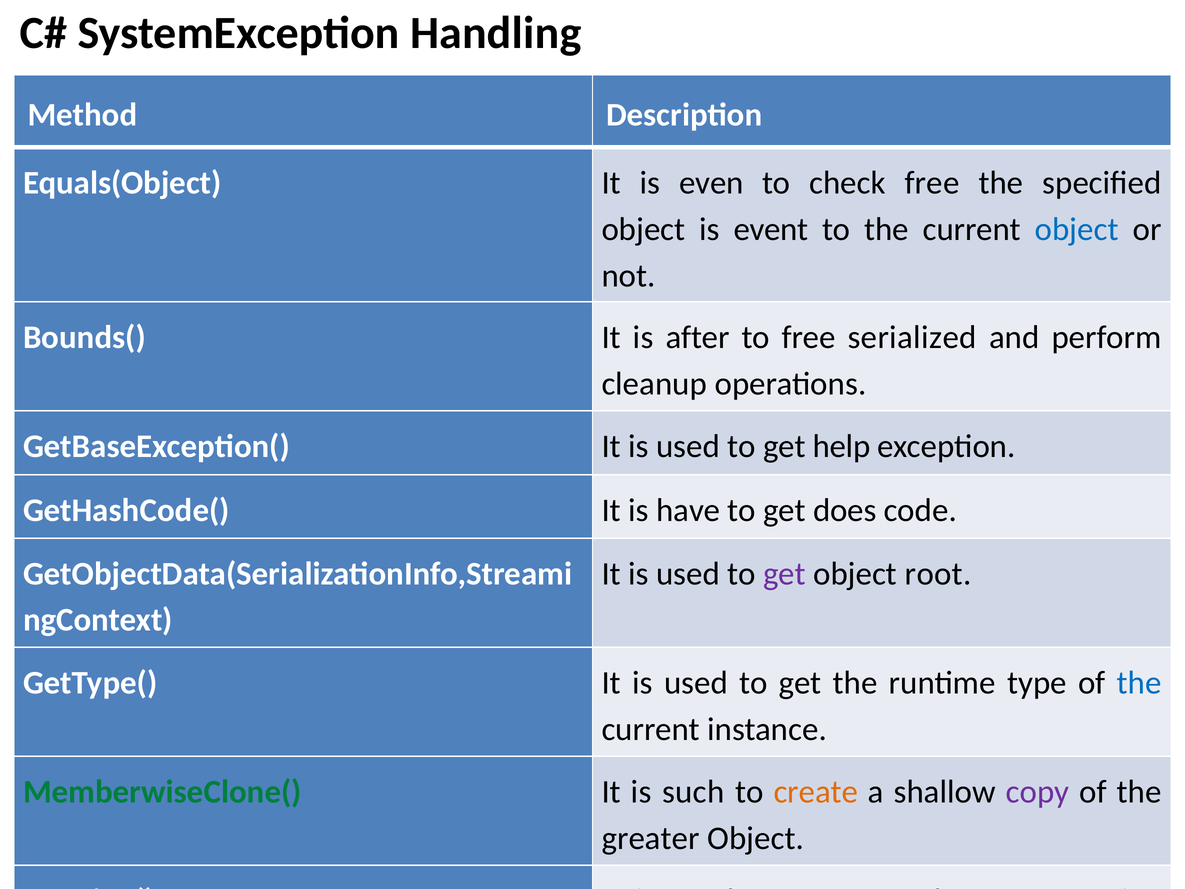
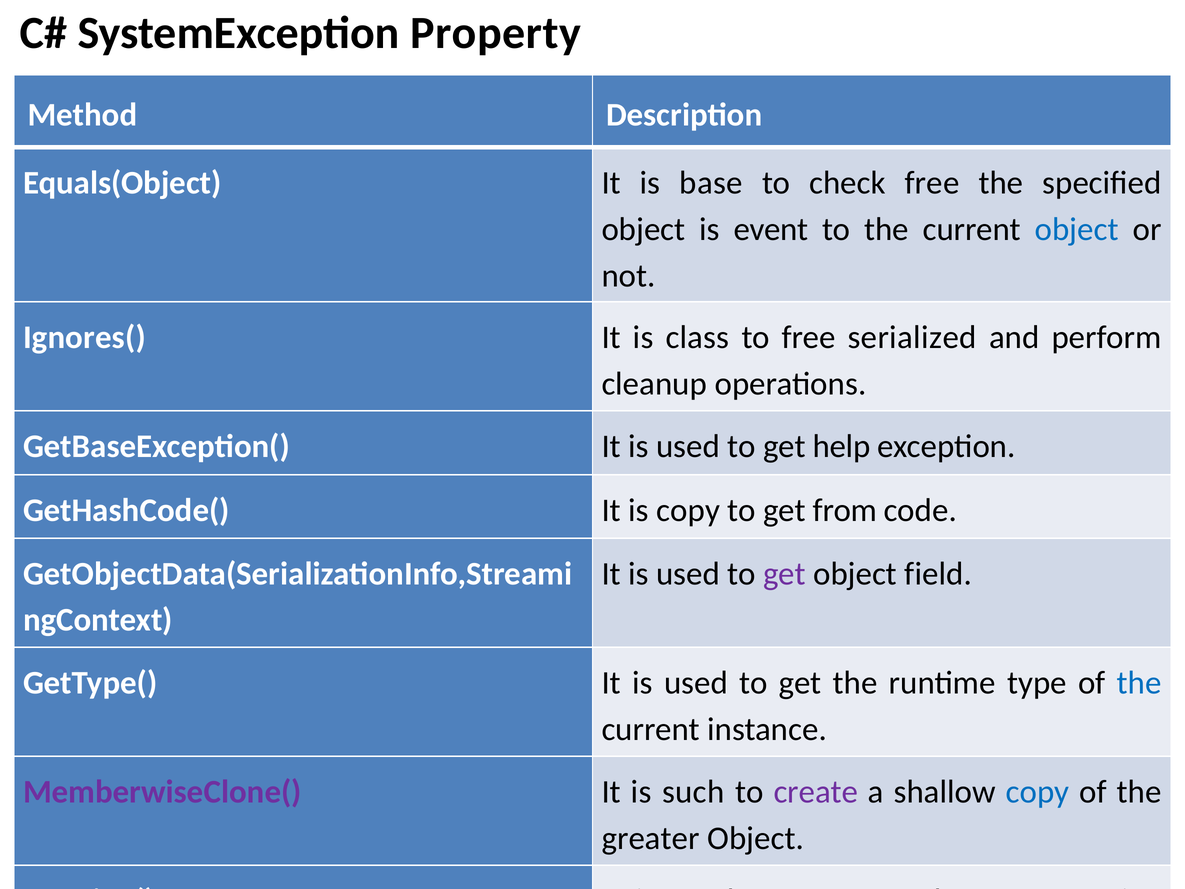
Handling: Handling -> Property
even: even -> base
Bounds(: Bounds( -> Ignores(
after: after -> class
is have: have -> copy
does: does -> from
root: root -> field
MemberwiseClone( colour: green -> purple
create at (816, 792) colour: orange -> purple
copy at (1038, 792) colour: purple -> blue
